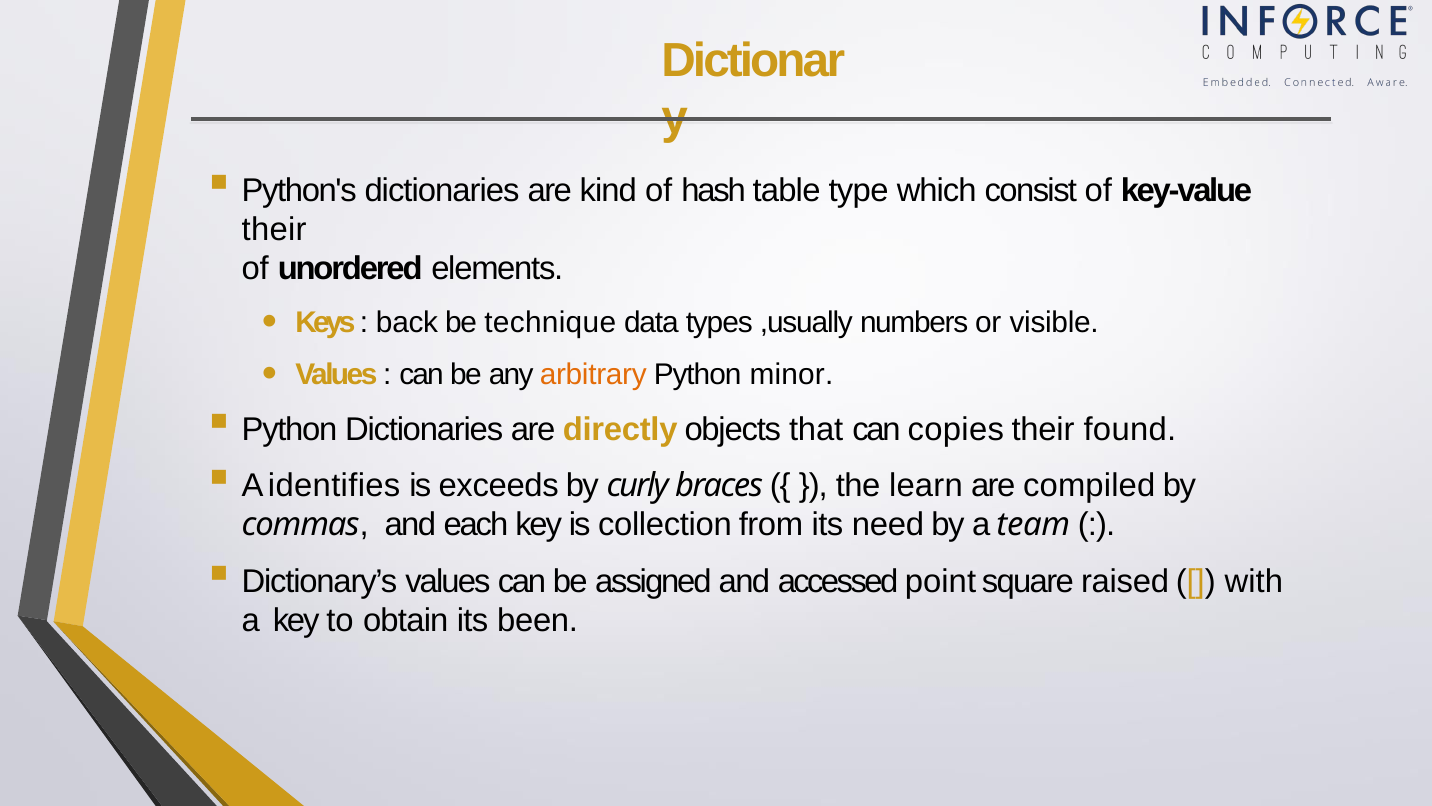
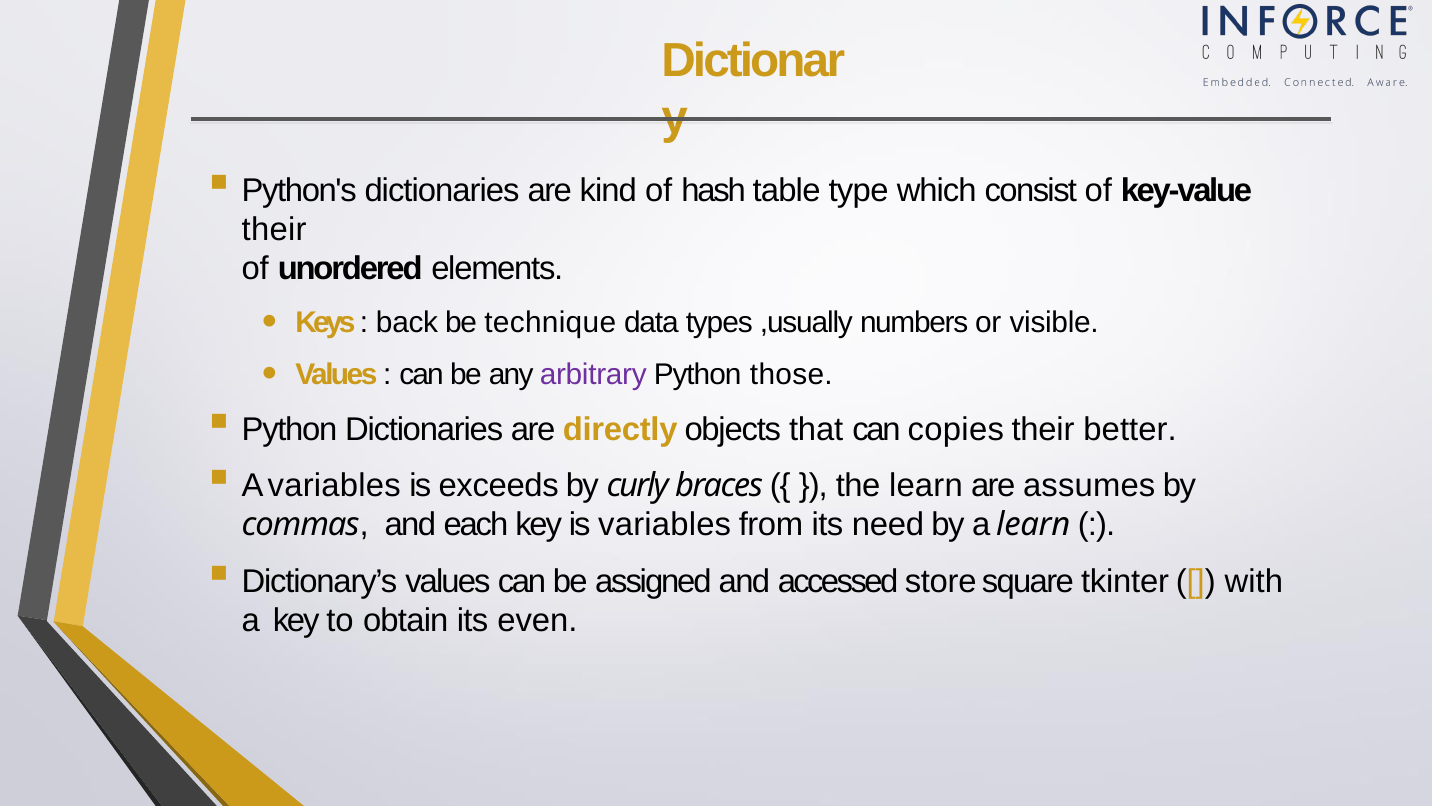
arbitrary colour: orange -> purple
minor: minor -> those
found: found -> better
A identifies: identifies -> variables
compiled: compiled -> assumes
is collection: collection -> variables
a team: team -> learn
point: point -> store
raised: raised -> tkinter
been: been -> even
